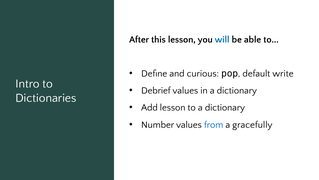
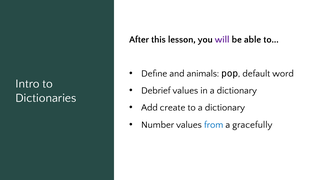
will colour: blue -> purple
curious: curious -> animals
write: write -> word
Add lesson: lesson -> create
